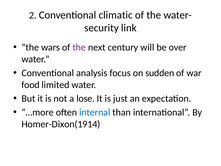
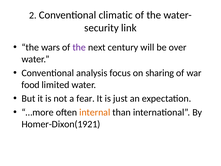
sudden: sudden -> sharing
lose: lose -> fear
internal colour: blue -> orange
Homer-Dixon(1914: Homer-Dixon(1914 -> Homer-Dixon(1921
